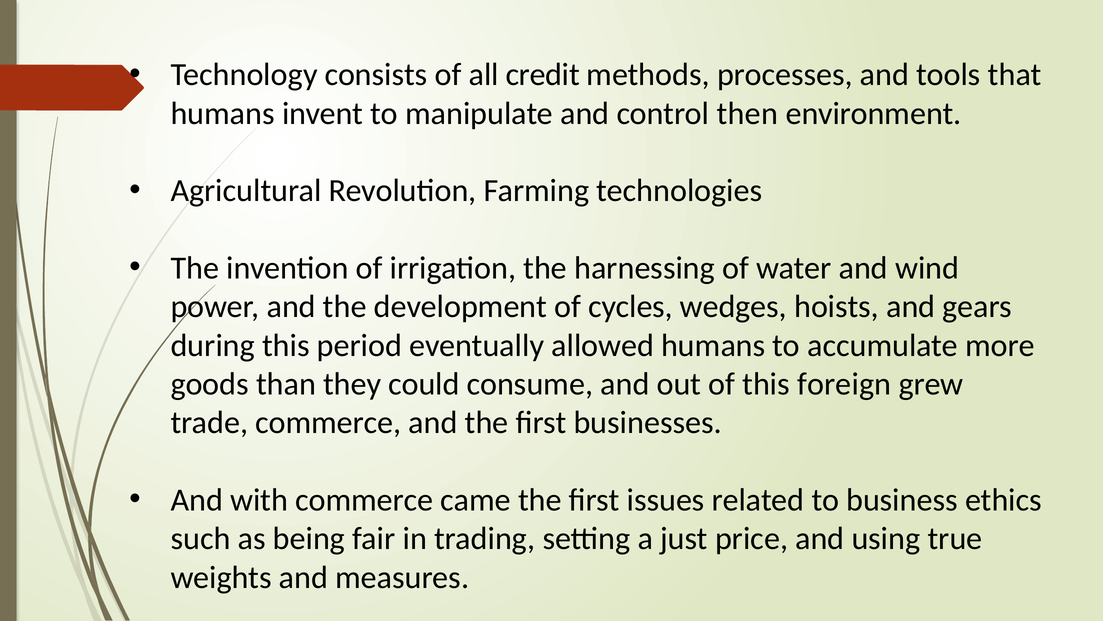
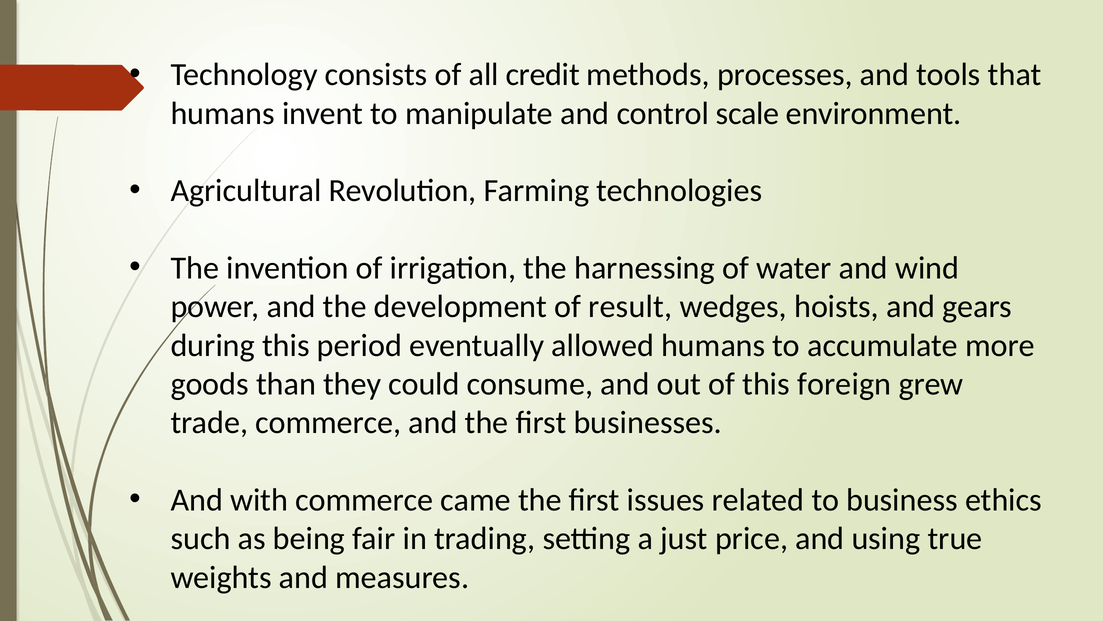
then: then -> scale
cycles: cycles -> result
